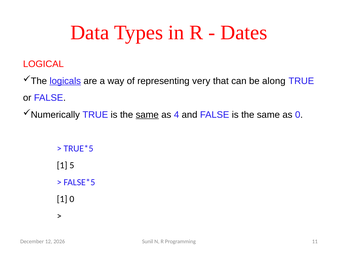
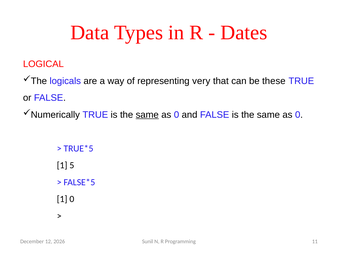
logicals underline: present -> none
along: along -> these
4 at (177, 115): 4 -> 0
